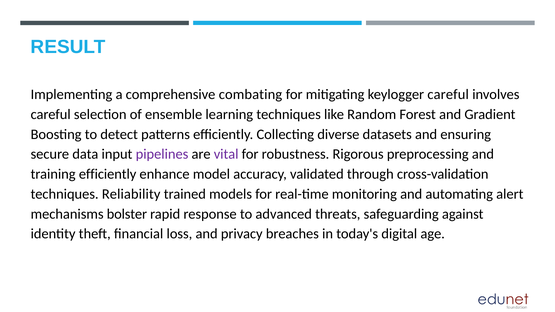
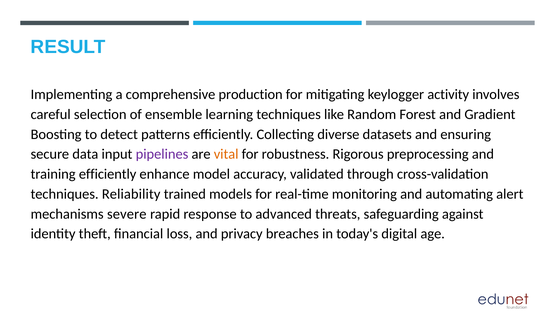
combating: combating -> production
keylogger careful: careful -> activity
vital colour: purple -> orange
bolster: bolster -> severe
